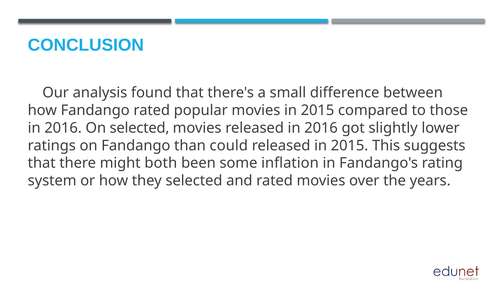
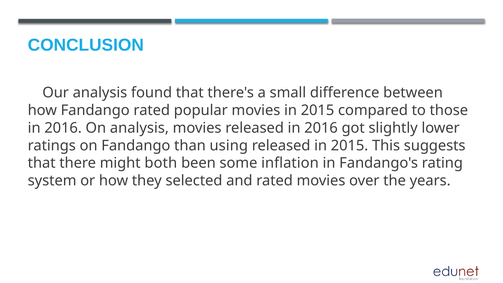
On selected: selected -> analysis
could: could -> using
